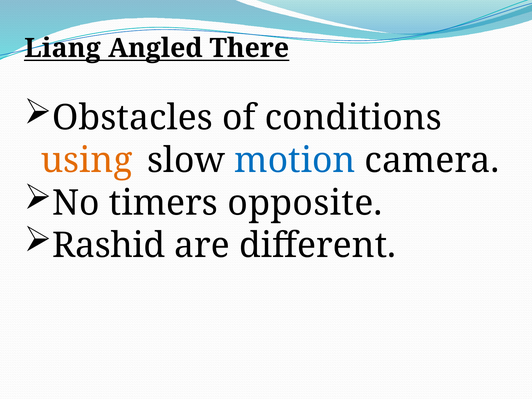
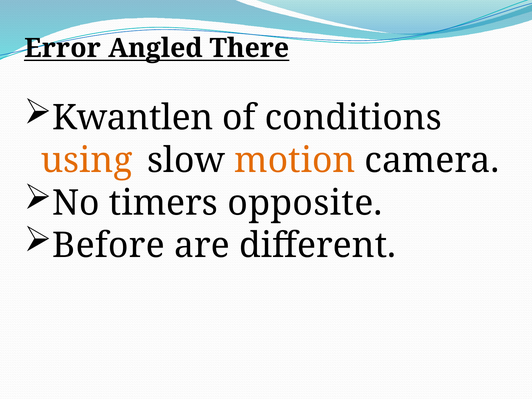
Liang: Liang -> Error
Obstacles: Obstacles -> Kwantlen
motion colour: blue -> orange
Rashid: Rashid -> Before
